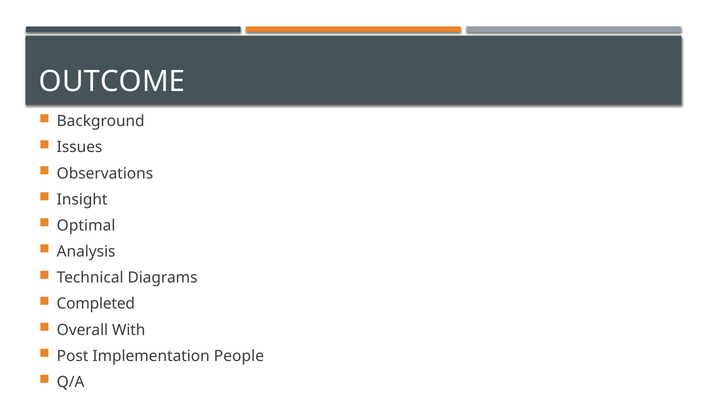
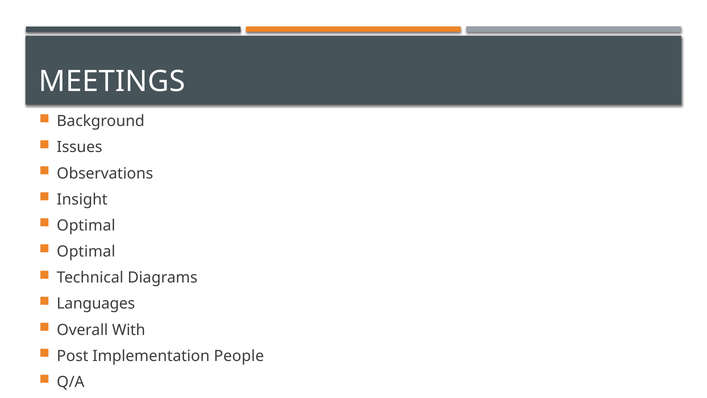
OUTCOME: OUTCOME -> MEETINGS
Analysis at (86, 251): Analysis -> Optimal
Completed: Completed -> Languages
